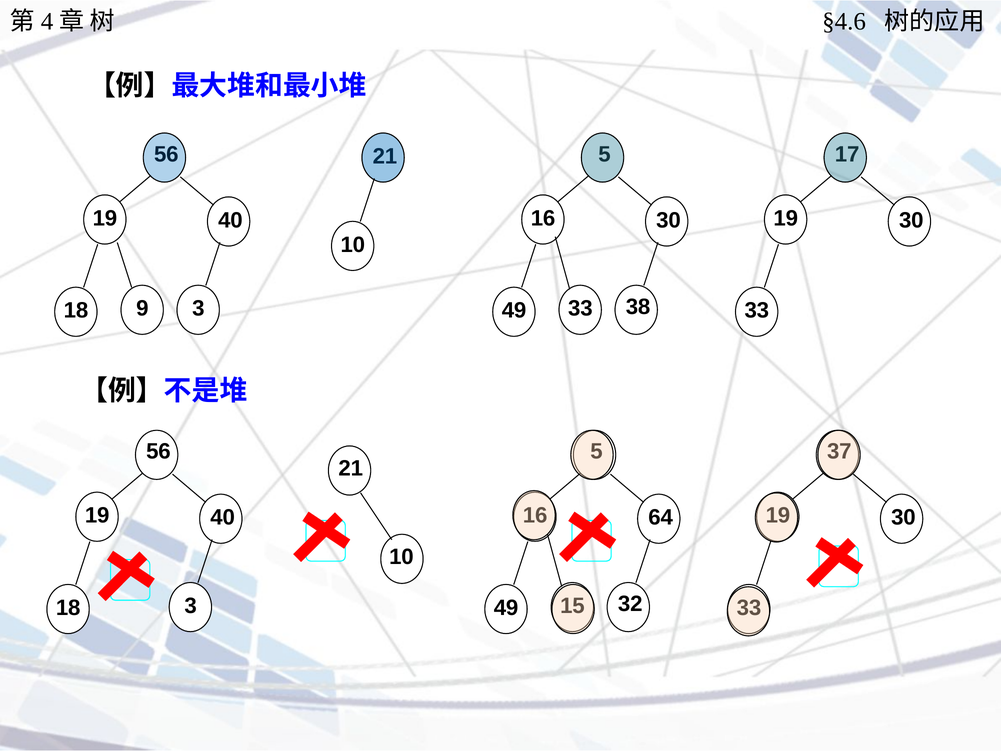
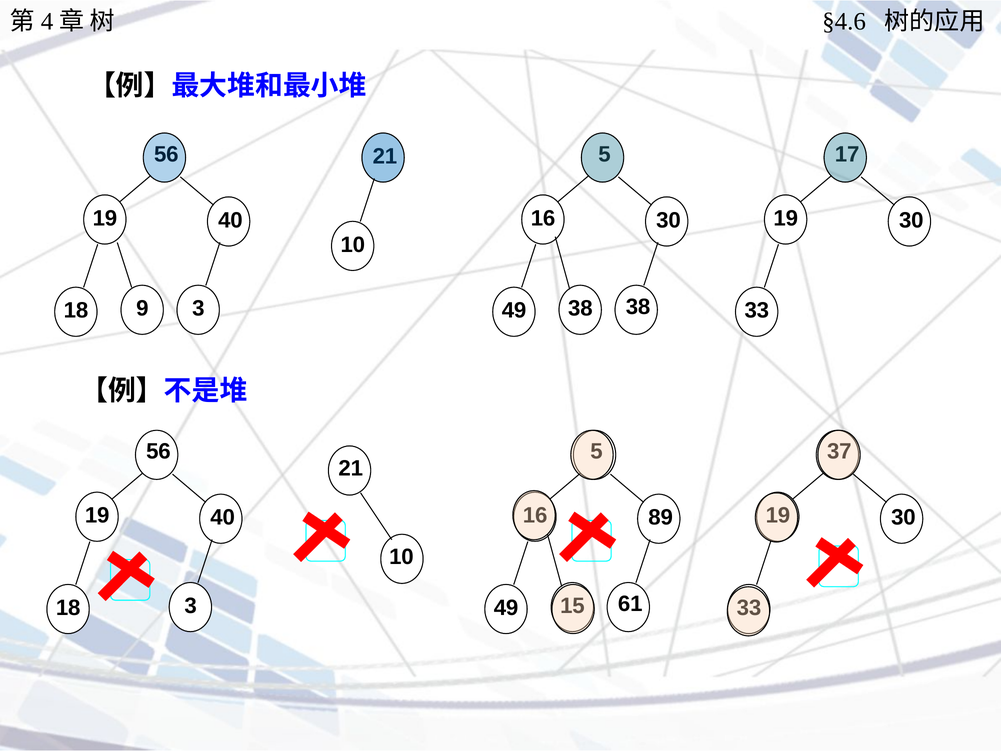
49 33: 33 -> 38
64: 64 -> 89
32: 32 -> 61
